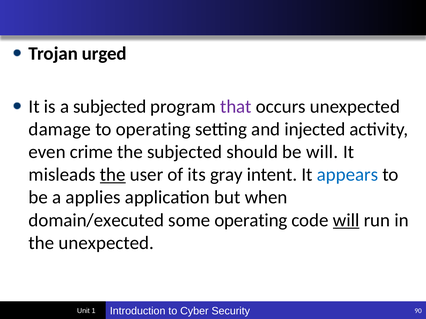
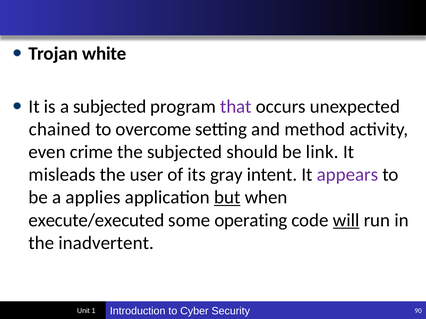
urged: urged -> white
damage: damage -> chained
to operating: operating -> overcome
injected: injected -> method
be will: will -> link
the at (113, 175) underline: present -> none
appears colour: blue -> purple
but underline: none -> present
domain/executed: domain/executed -> execute/executed
the unexpected: unexpected -> inadvertent
